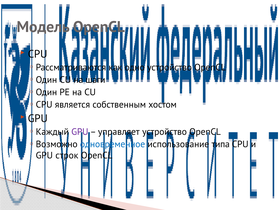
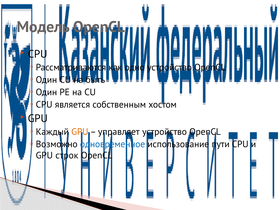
шаги: шаги -> быть
GPU at (80, 132) colour: purple -> orange
типа: типа -> пути
